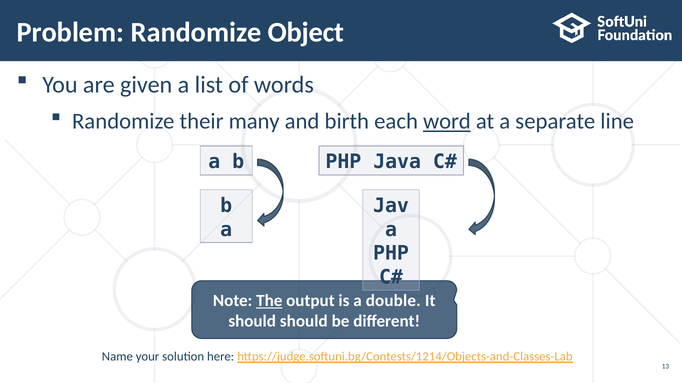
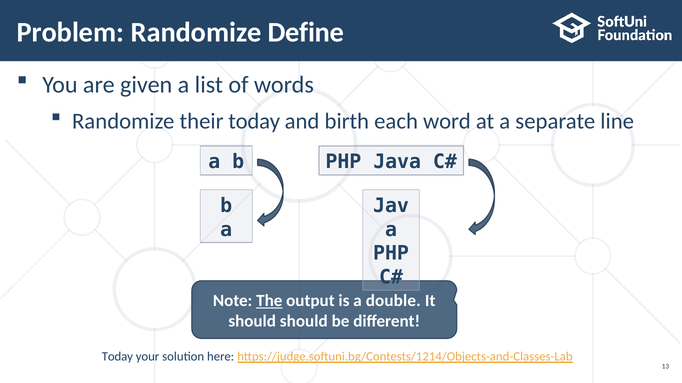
Object: Object -> Define
their many: many -> today
word underline: present -> none
Name at (117, 357): Name -> Today
